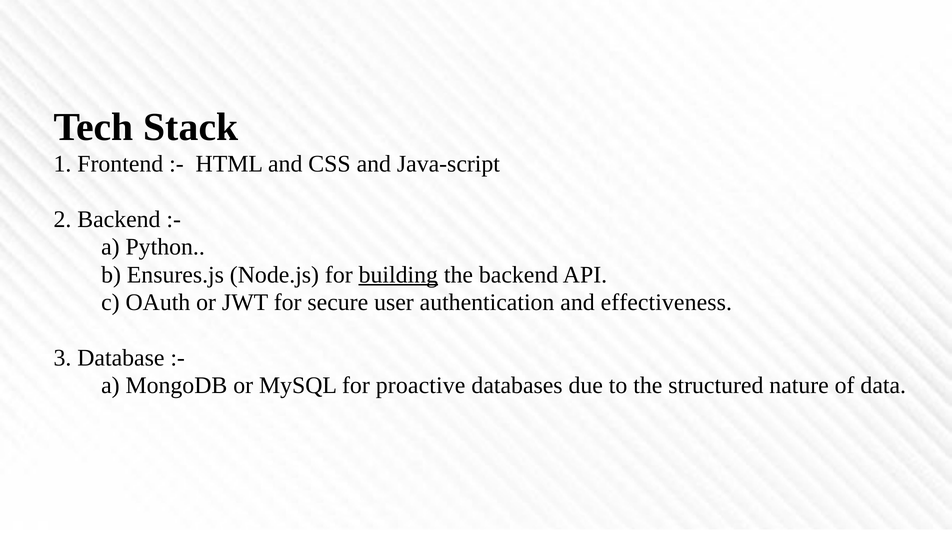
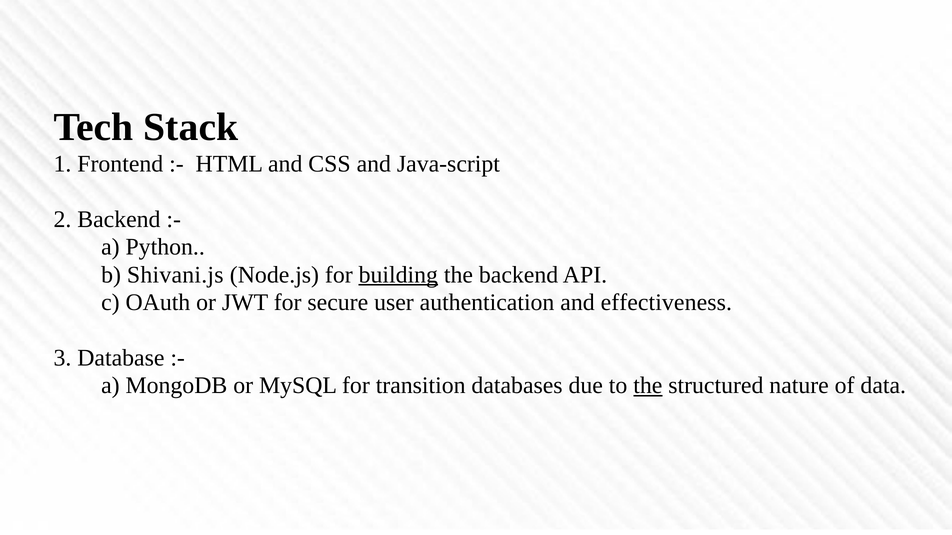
Ensures.js: Ensures.js -> Shivani.js
proactive: proactive -> transition
the at (648, 386) underline: none -> present
